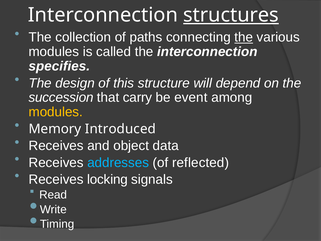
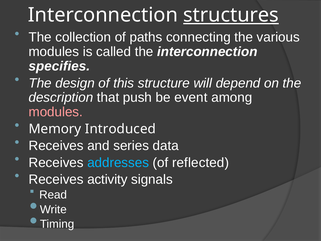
the at (244, 37) underline: present -> none
succession: succession -> description
carry: carry -> push
modules at (56, 112) colour: yellow -> pink
object: object -> series
locking: locking -> activity
